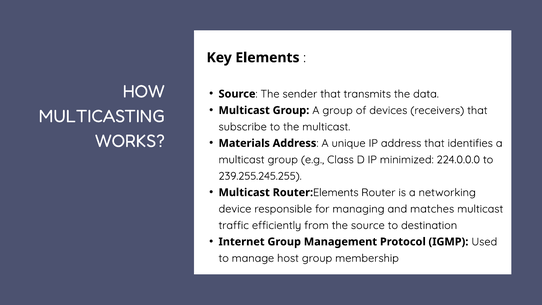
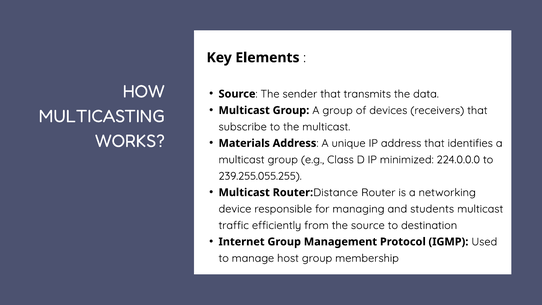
239.255.245.255: 239.255.245.255 -> 239.255.055.255
Router Elements: Elements -> Distance
matches: matches -> students
